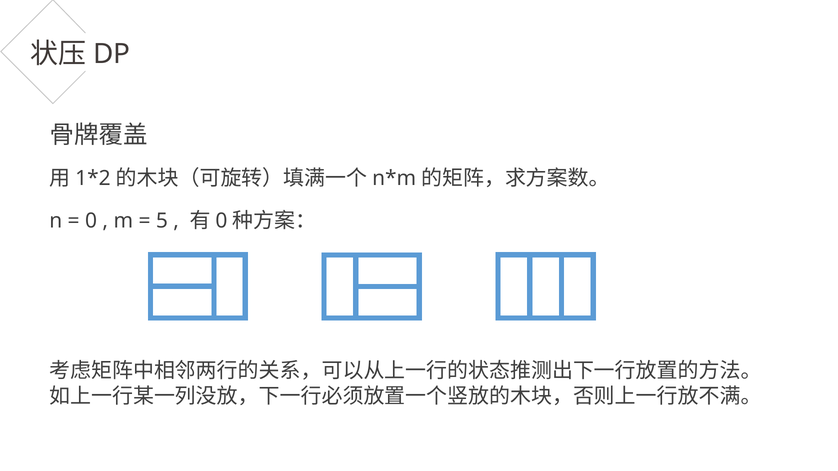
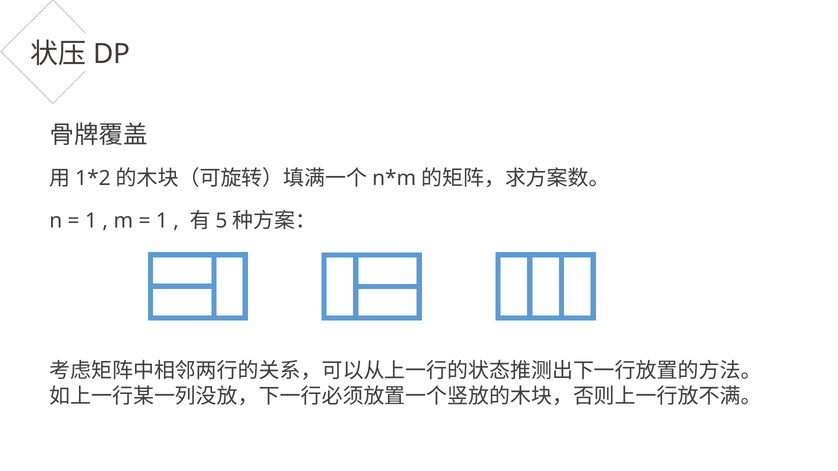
0 at (91, 221): 0 -> 1
5 at (162, 221): 5 -> 1
0 at (221, 221): 0 -> 5
